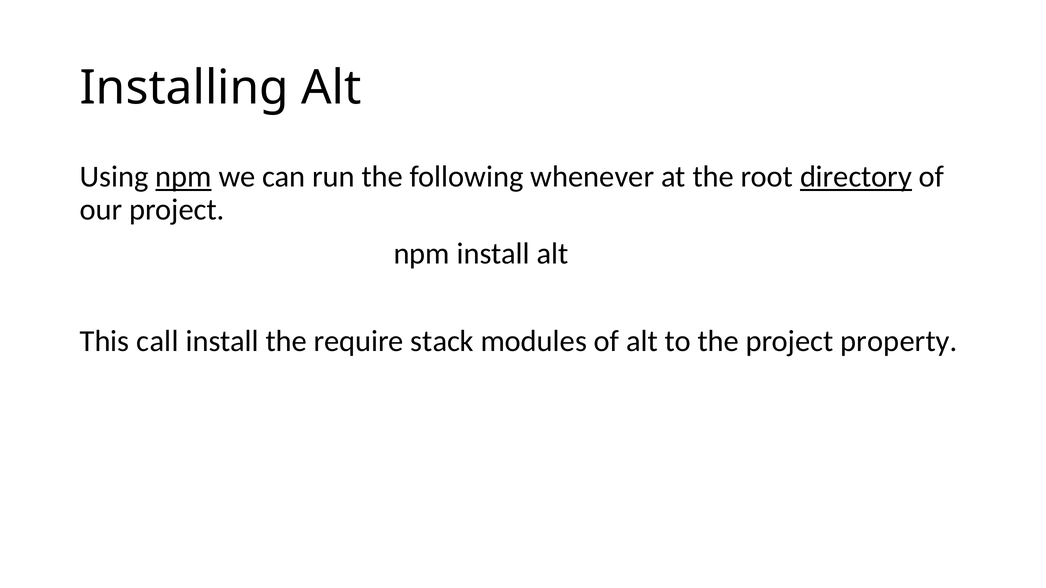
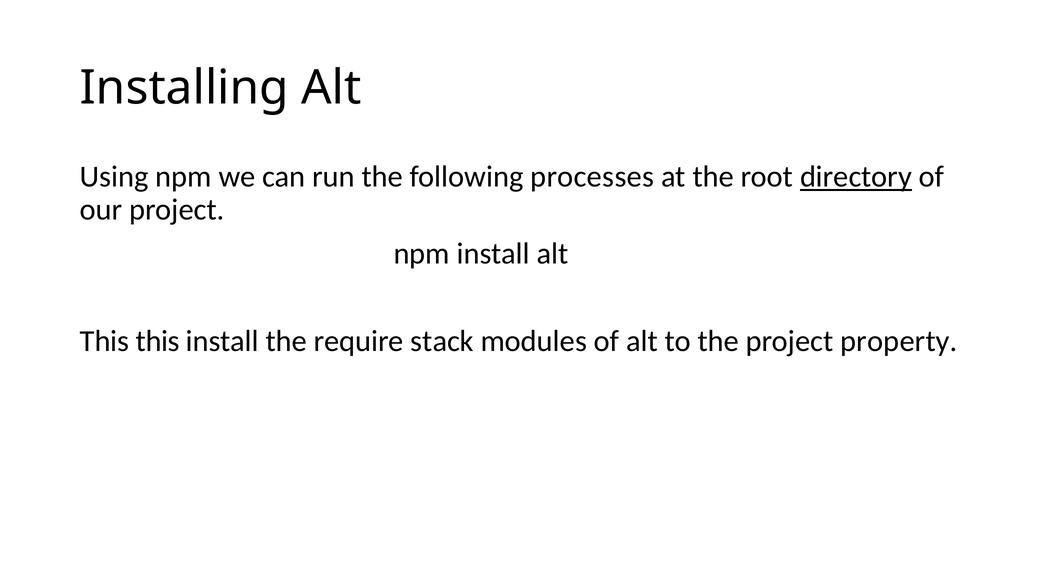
npm at (183, 177) underline: present -> none
whenever: whenever -> processes
This call: call -> this
